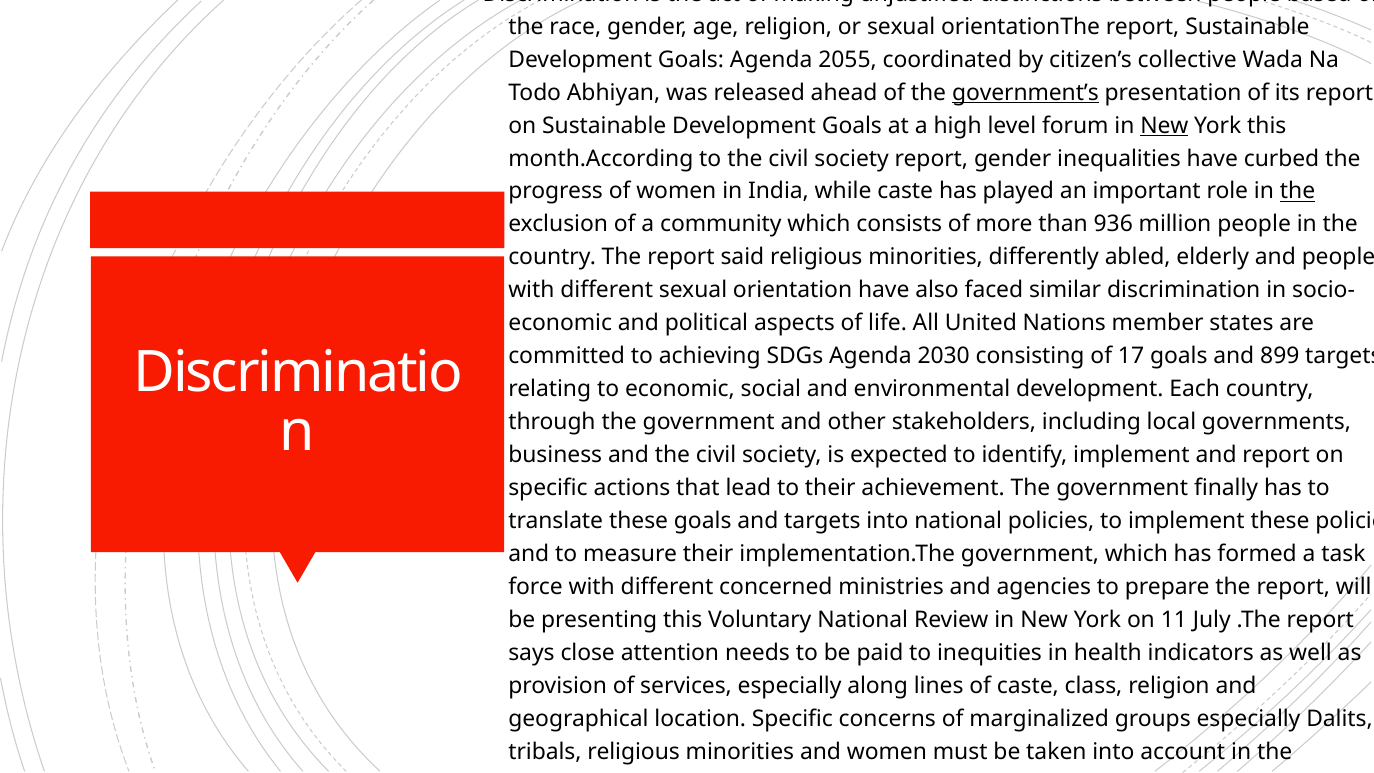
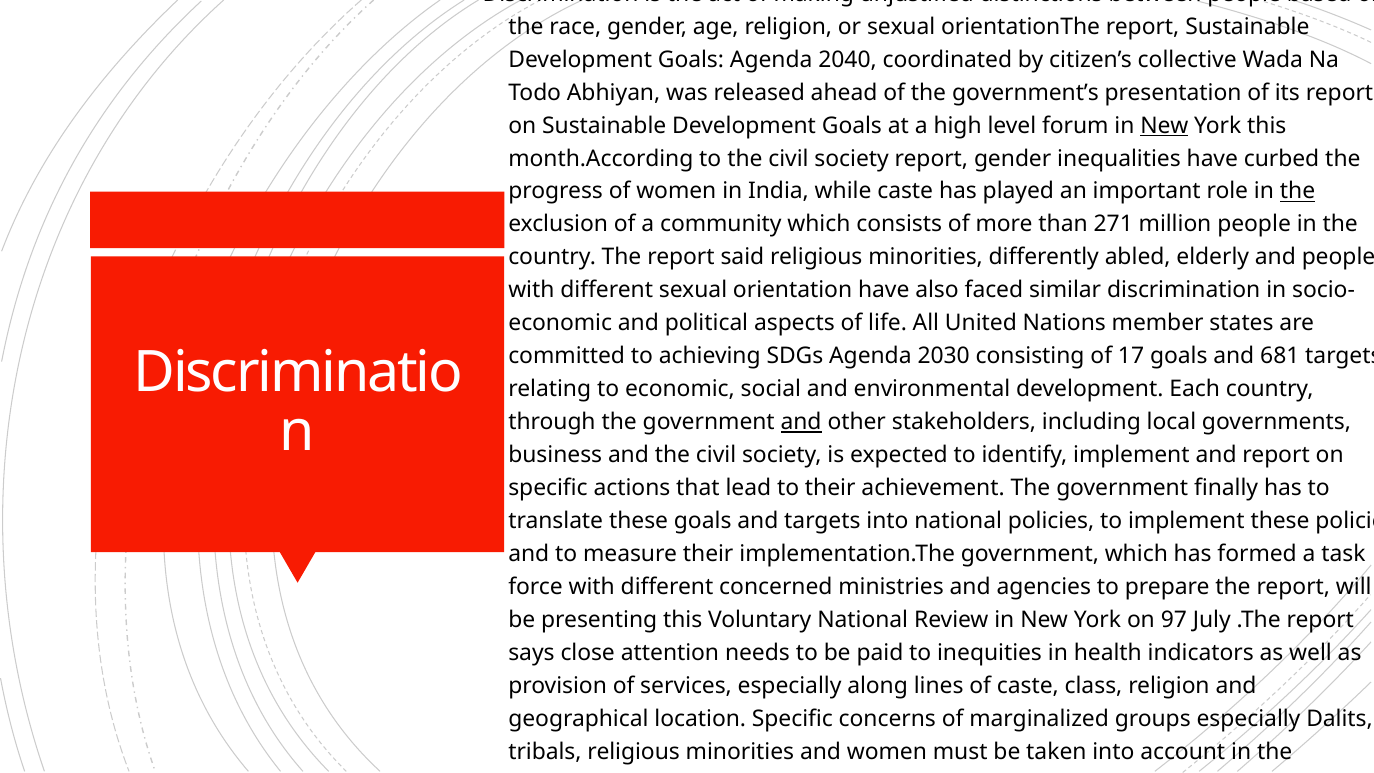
2055: 2055 -> 2040
government’s underline: present -> none
936: 936 -> 271
899: 899 -> 681
and at (801, 422) underline: none -> present
11: 11 -> 97
